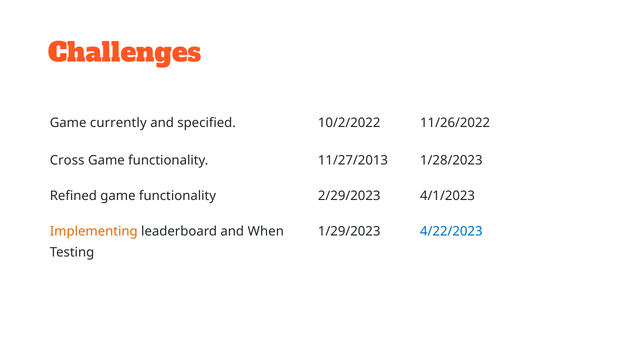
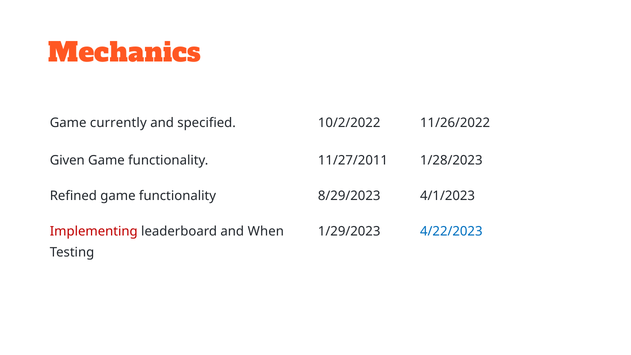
Challenges: Challenges -> Mechanics
Cross: Cross -> Given
11/27/2013: 11/27/2013 -> 11/27/2011
2/29/2023: 2/29/2023 -> 8/29/2023
Implementing colour: orange -> red
